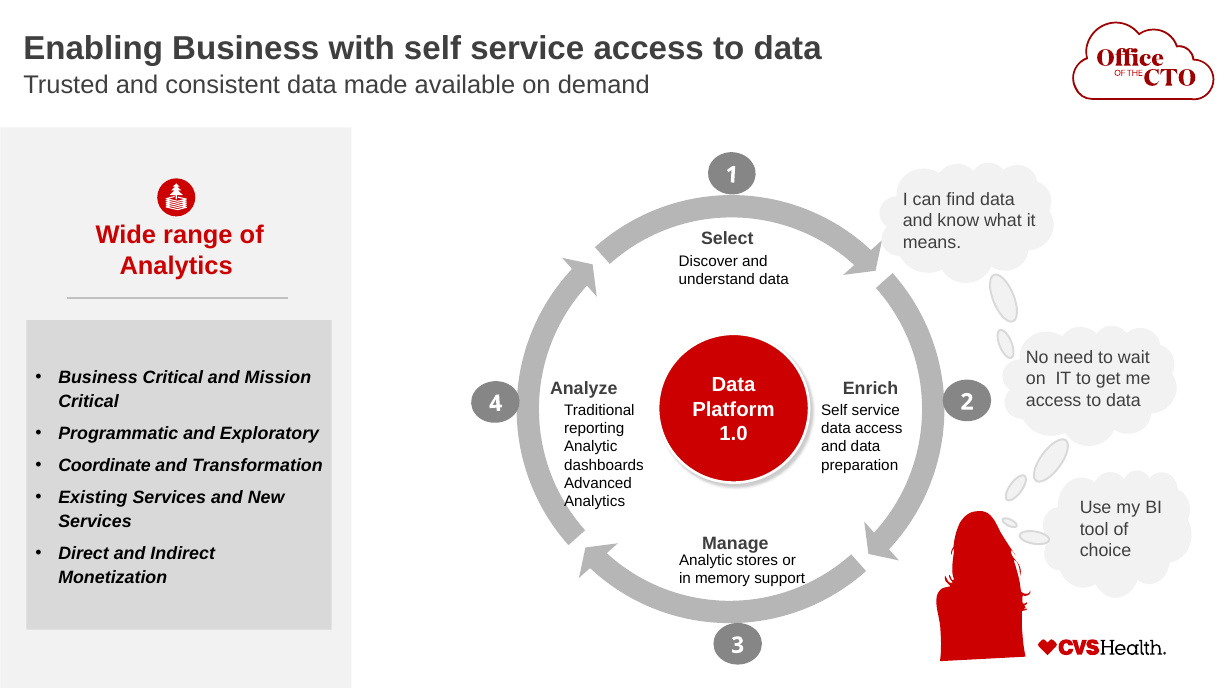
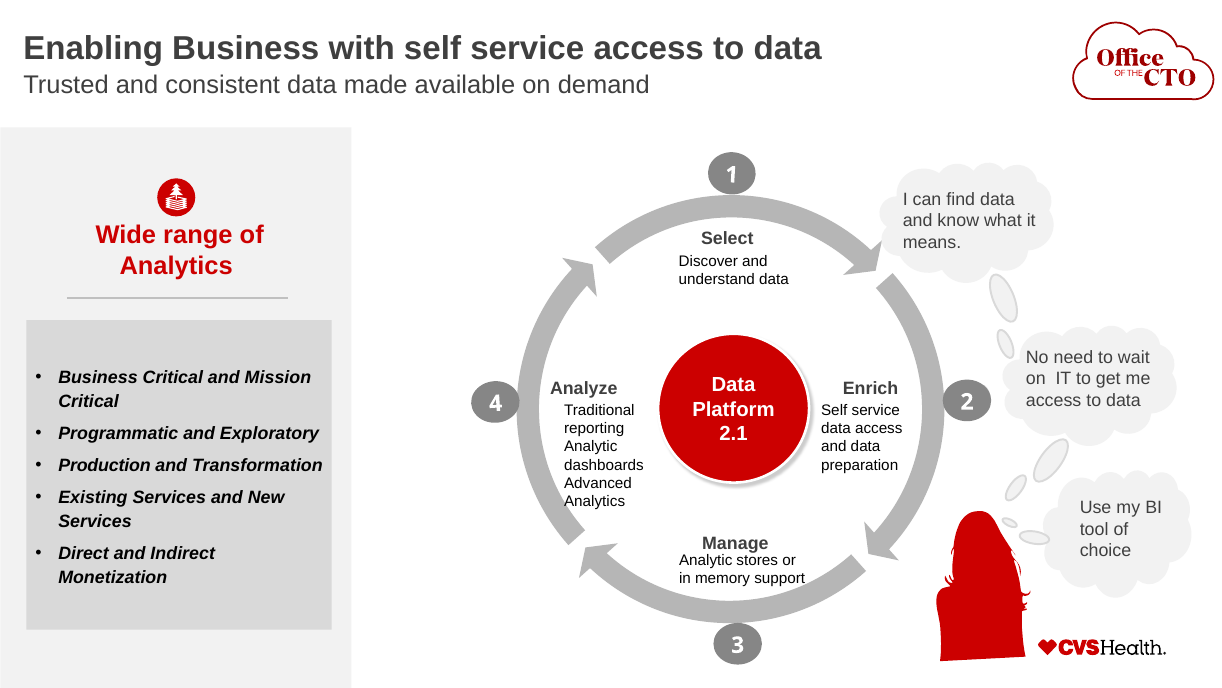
1.0: 1.0 -> 2.1
Coordinate: Coordinate -> Production
